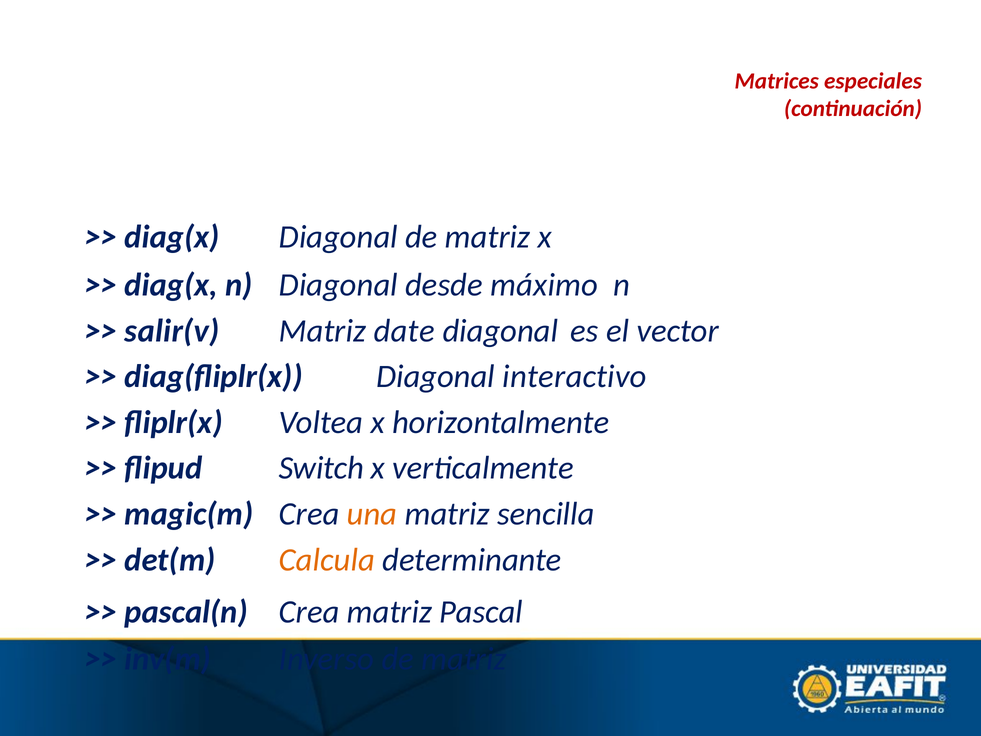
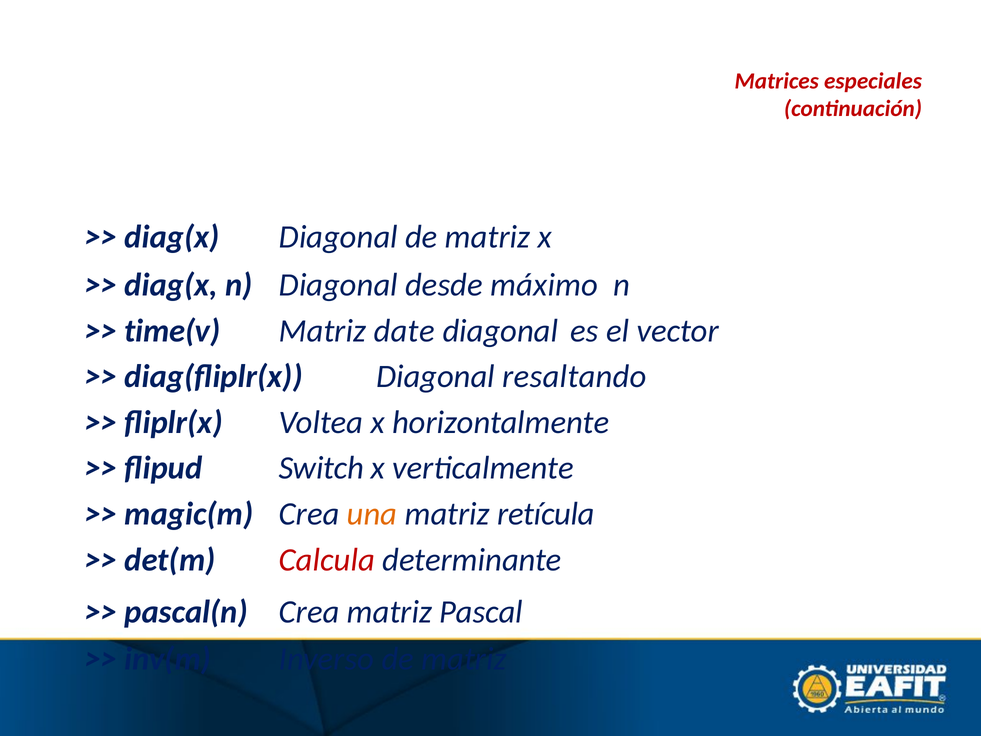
salir(v: salir(v -> time(v
interactivo: interactivo -> resaltando
sencilla: sencilla -> retícula
Calcula colour: orange -> red
